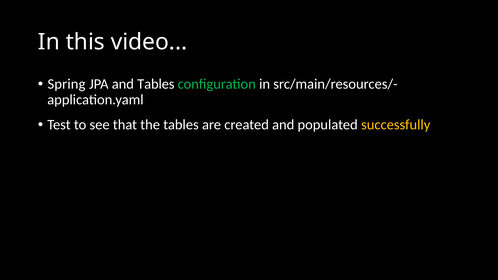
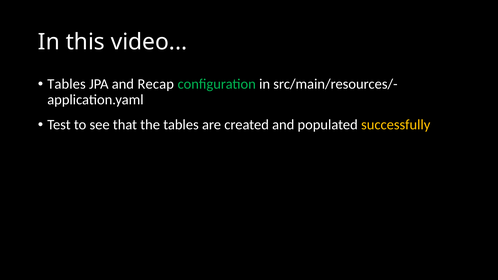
Spring at (66, 84): Spring -> Tables
and Tables: Tables -> Recap
